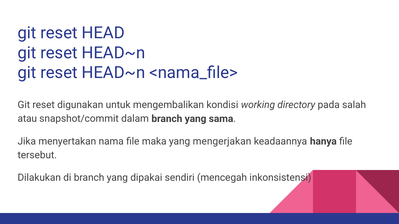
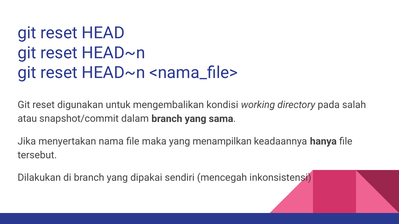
mengerjakan: mengerjakan -> menampilkan
